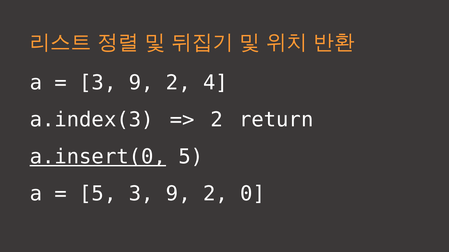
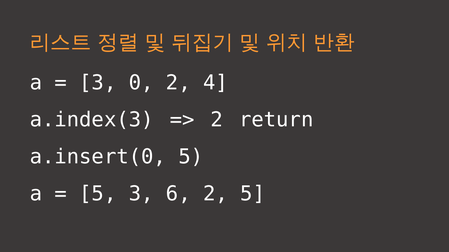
9 at (141, 83): 9 -> 0
a.insert(0 underline: present -> none
5 3 9: 9 -> 6
2 0: 0 -> 5
